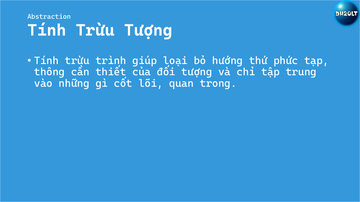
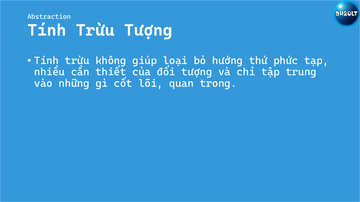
trình: trình -> không
thông: thông -> nhiều
